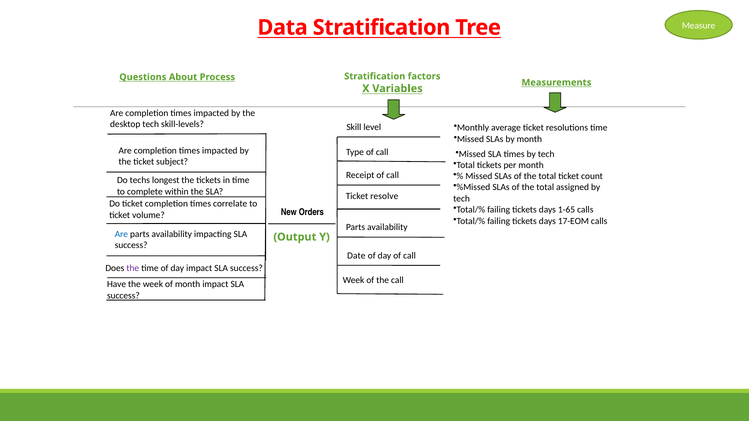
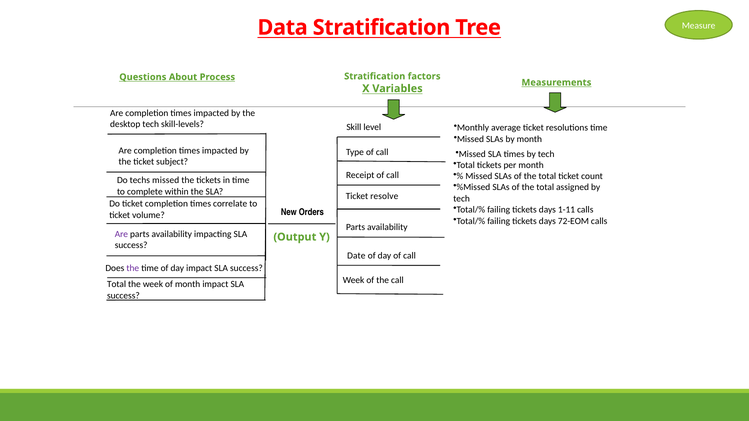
techs longest: longest -> missed
1-65: 1-65 -> 1-11
17-EOM: 17-EOM -> 72-EOM
Are at (121, 234) colour: blue -> purple
Have at (117, 284): Have -> Total
